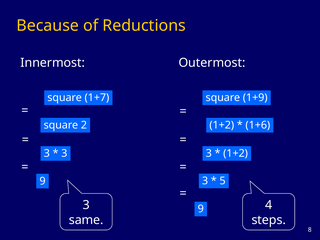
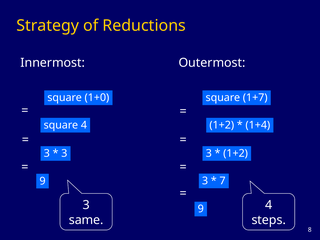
Because: Because -> Strategy
1+7: 1+7 -> 1+0
1+9: 1+9 -> 1+7
square 2: 2 -> 4
1+6: 1+6 -> 1+4
5: 5 -> 7
